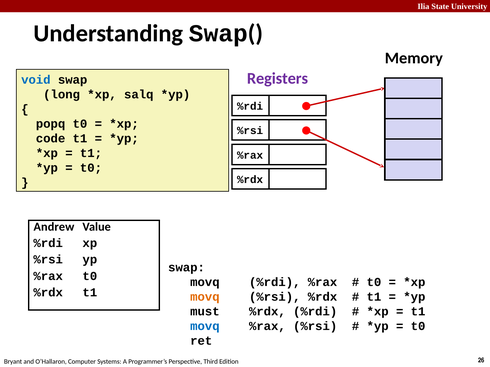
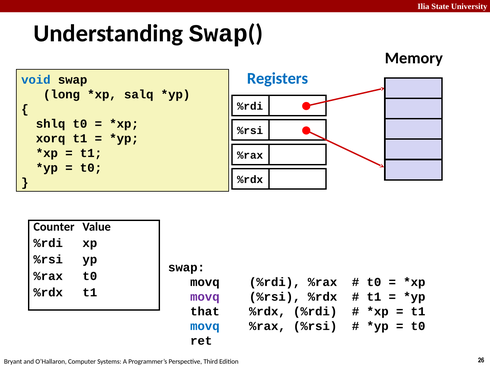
Registers colour: purple -> blue
popq: popq -> shlq
code: code -> xorq
Andrew: Andrew -> Counter
movq at (205, 297) colour: orange -> purple
must: must -> that
